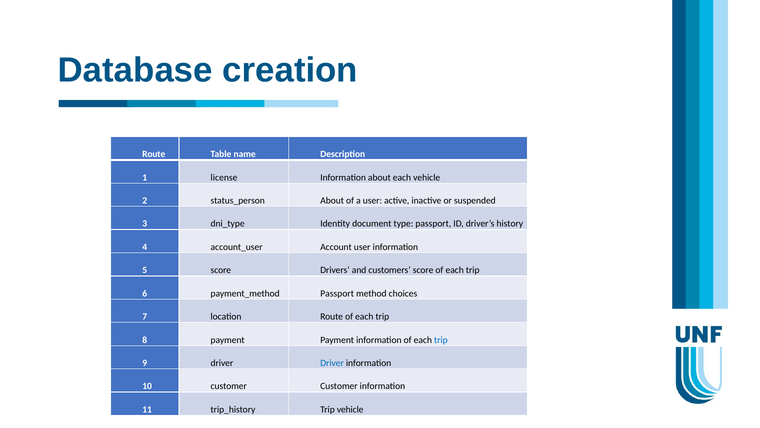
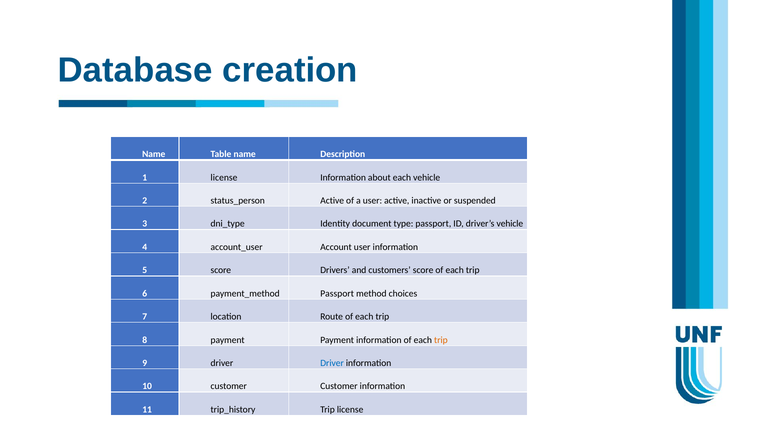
Route at (154, 154): Route -> Name
About at (332, 200): About -> Active
driver’s history: history -> vehicle
trip at (441, 339) colour: blue -> orange
Trip vehicle: vehicle -> license
